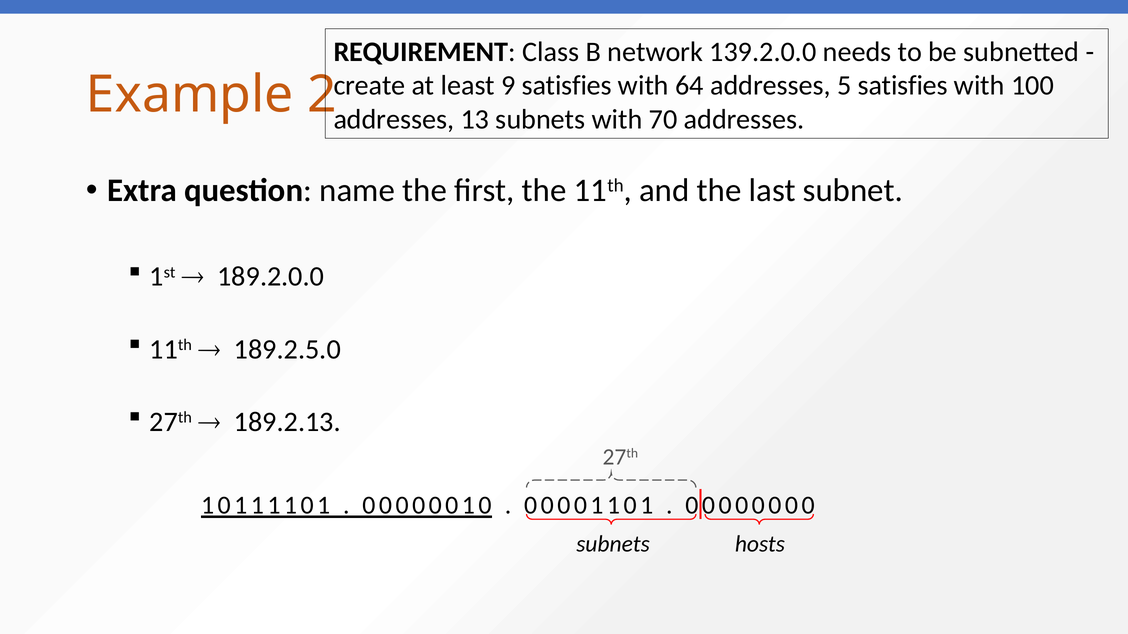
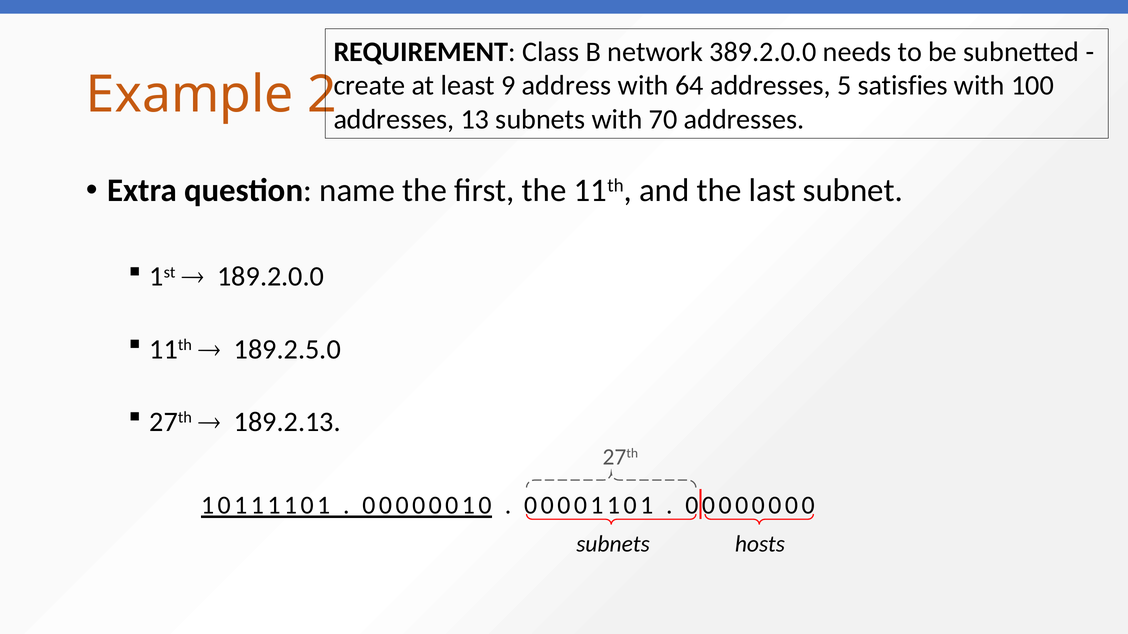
139.2.0.0: 139.2.0.0 -> 389.2.0.0
9 satisfies: satisfies -> address
